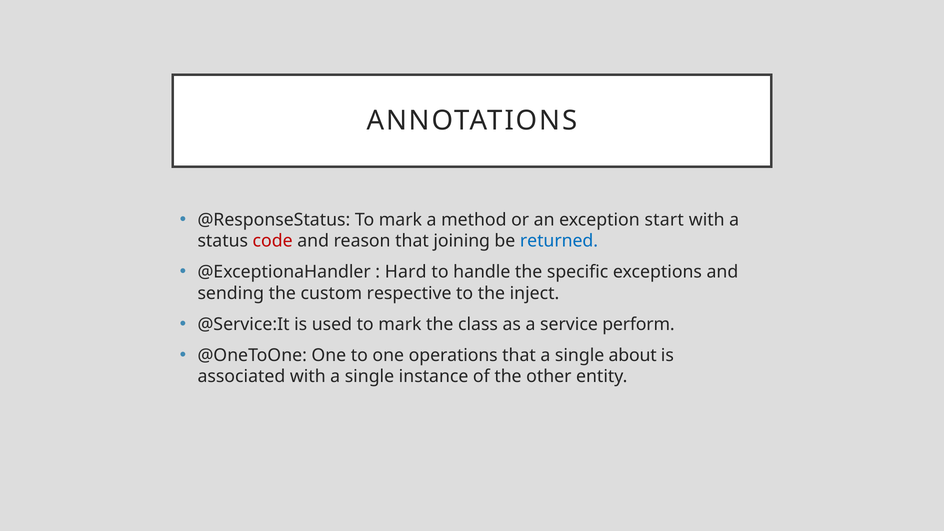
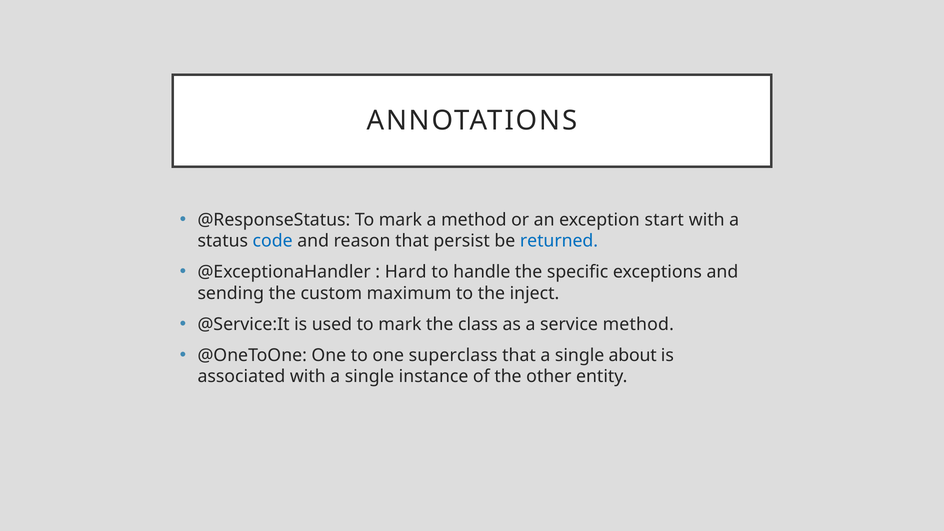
code colour: red -> blue
joining: joining -> persist
respective: respective -> maximum
service perform: perform -> method
operations: operations -> superclass
